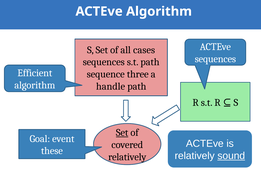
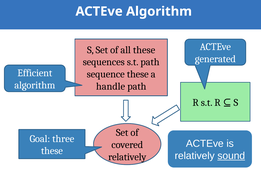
all cases: cases -> these
sequences at (215, 59): sequences -> generated
sequence three: three -> these
Set at (122, 133) underline: present -> none
event: event -> three
